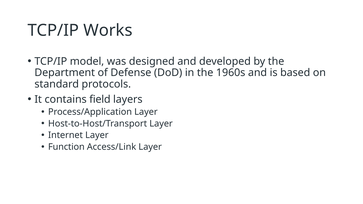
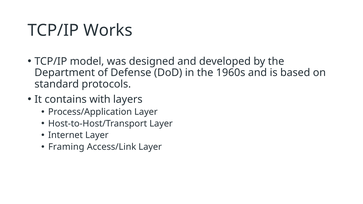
field: field -> with
Function: Function -> Framing
